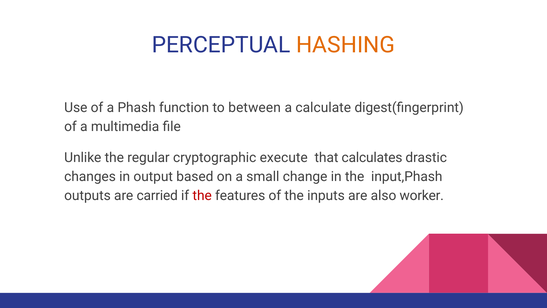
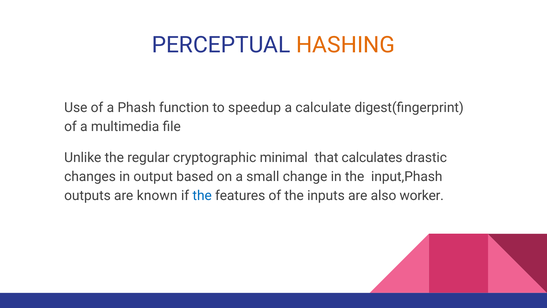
between: between -> speedup
execute: execute -> minimal
carried: carried -> known
the at (202, 195) colour: red -> blue
